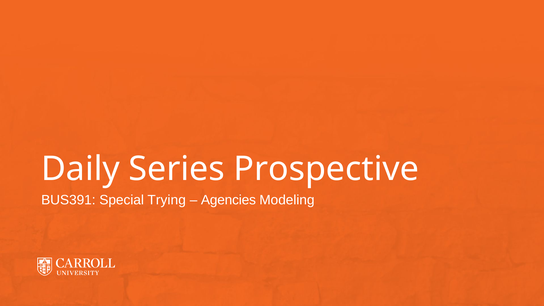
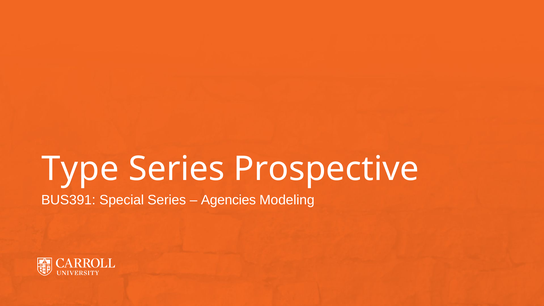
Daily: Daily -> Type
Special Trying: Trying -> Series
